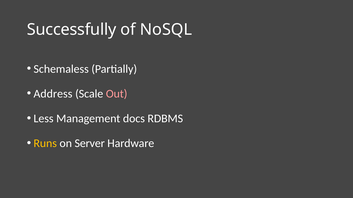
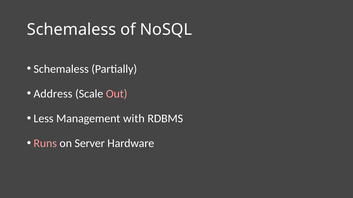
Successfully at (72, 30): Successfully -> Schemaless
docs: docs -> with
Runs colour: yellow -> pink
